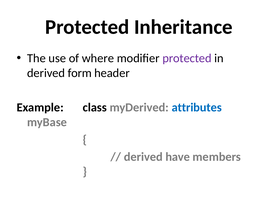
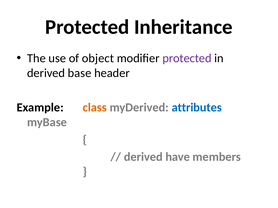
where: where -> object
form: form -> base
class colour: black -> orange
